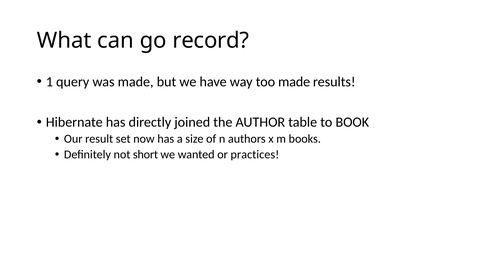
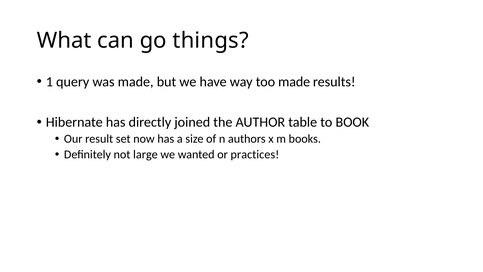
record: record -> things
short: short -> large
